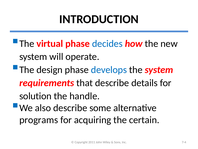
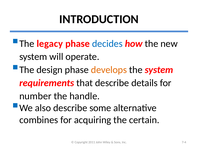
virtual: virtual -> legacy
develops colour: blue -> orange
solution: solution -> number
programs: programs -> combines
